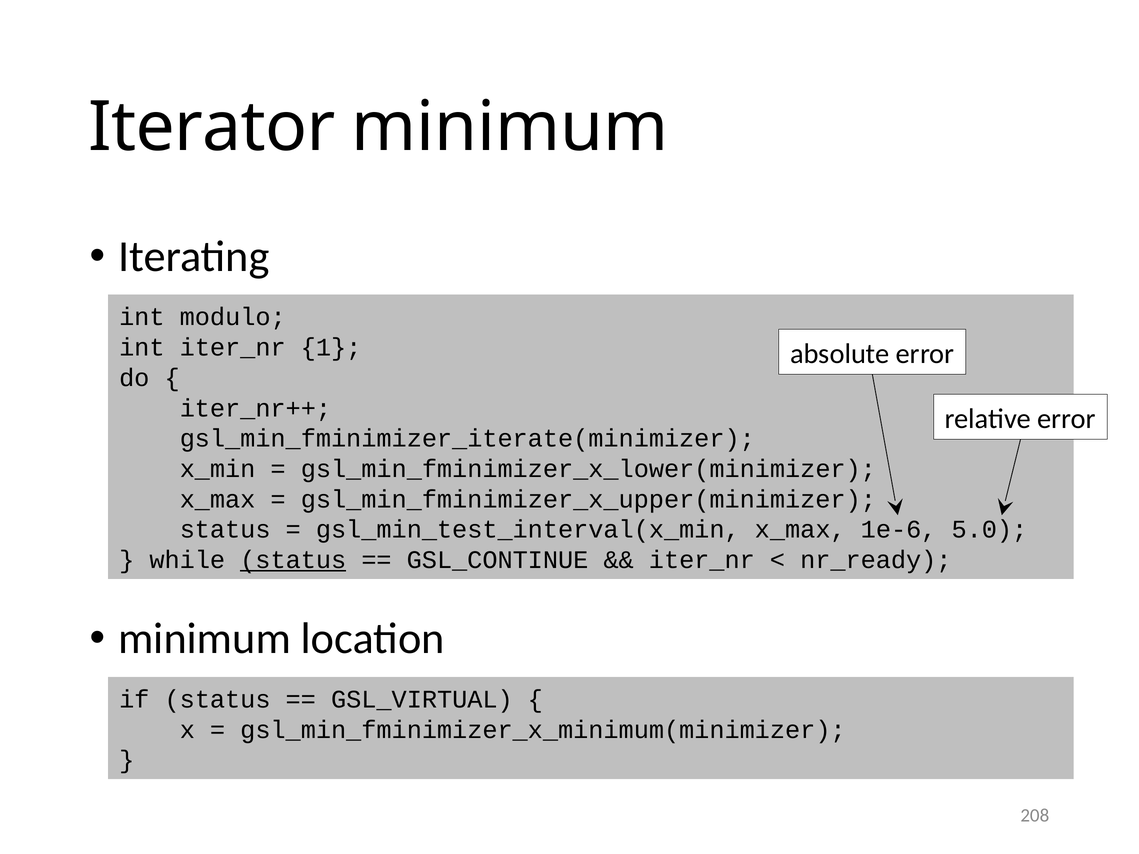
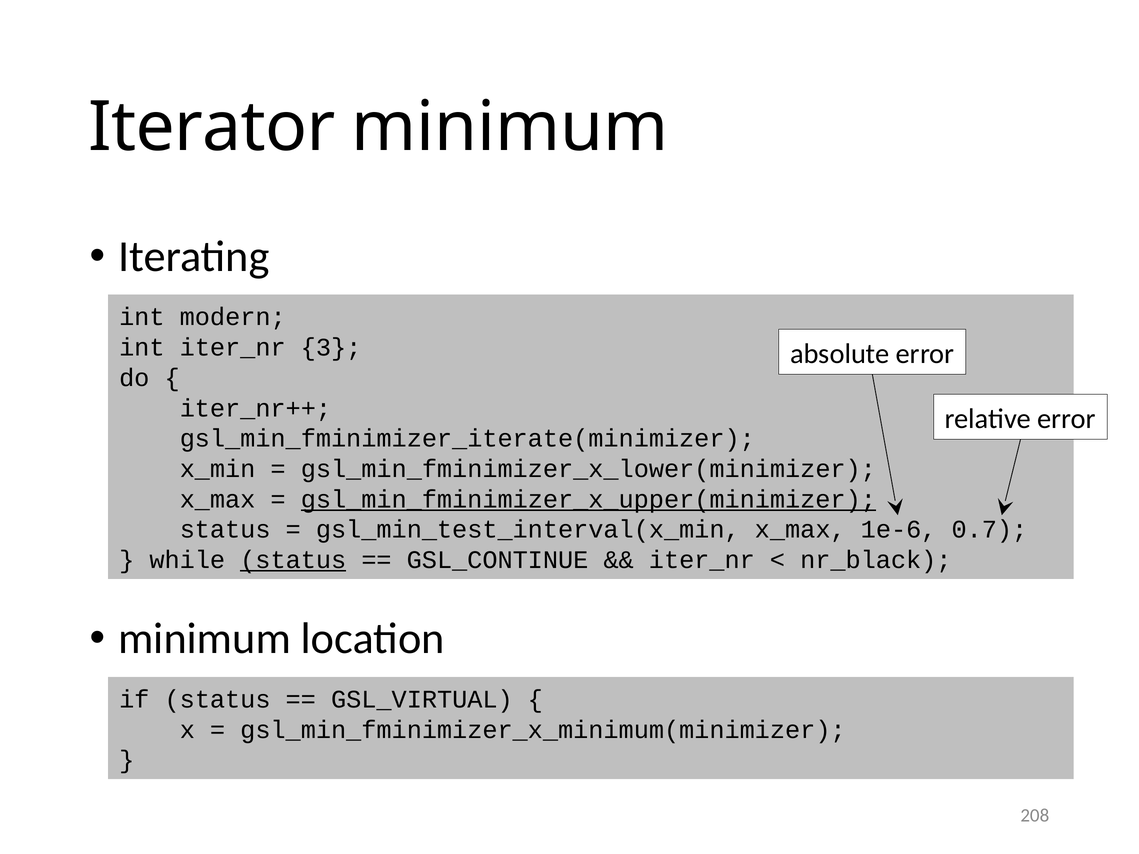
modulo: modulo -> modern
1: 1 -> 3
gsl_min_fminimizer_x_upper(minimizer underline: none -> present
5.0: 5.0 -> 0.7
nr_ready: nr_ready -> nr_black
